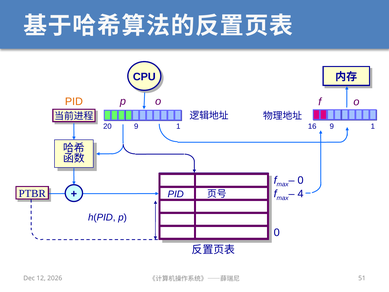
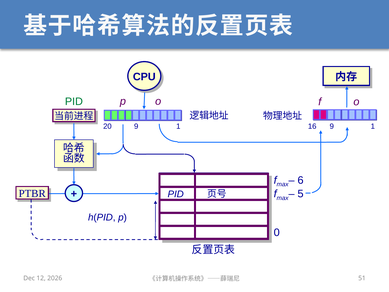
PID at (74, 102) colour: orange -> green
0 at (301, 180): 0 -> 6
4: 4 -> 5
